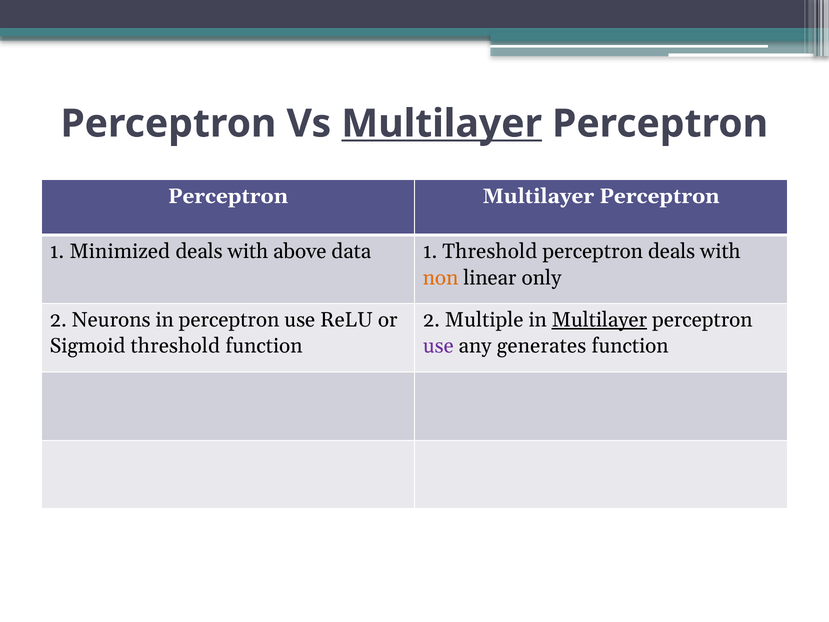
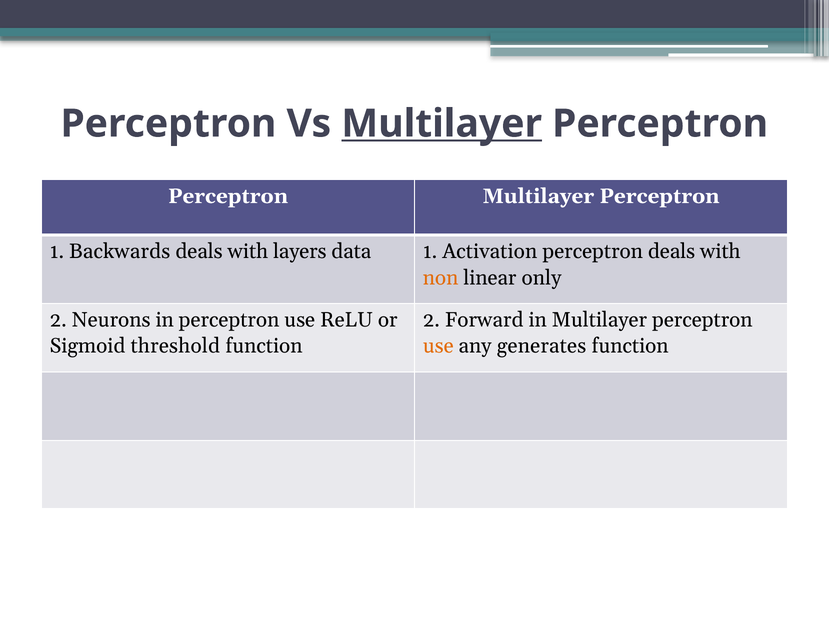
Minimized: Minimized -> Backwards
above: above -> layers
1 Threshold: Threshold -> Activation
Multiple: Multiple -> Forward
Multilayer at (599, 320) underline: present -> none
use at (438, 346) colour: purple -> orange
